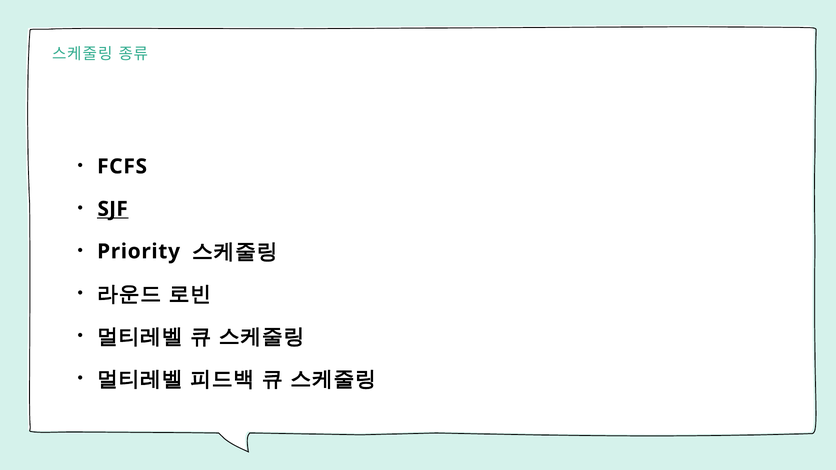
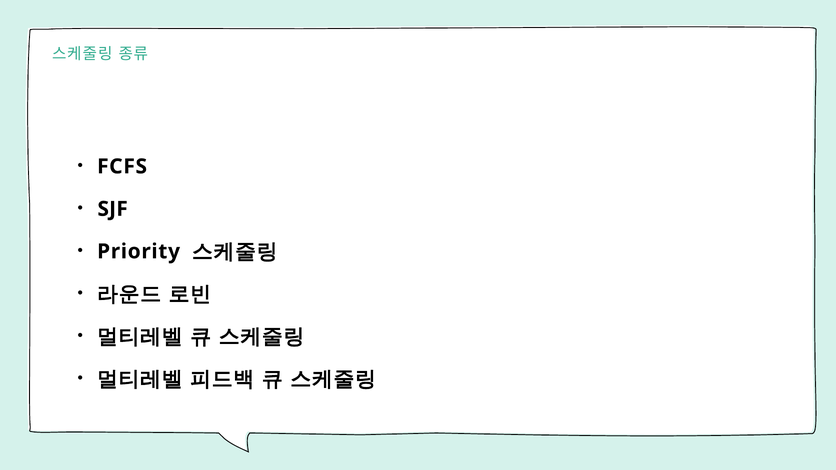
SJF underline: present -> none
